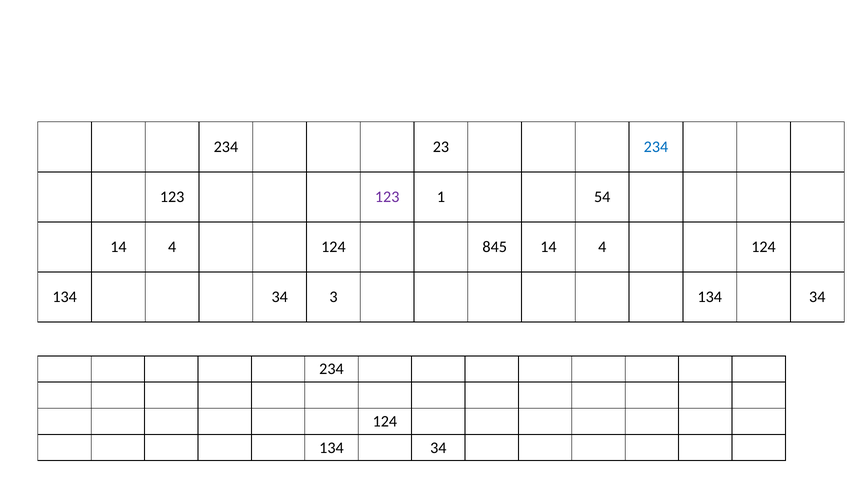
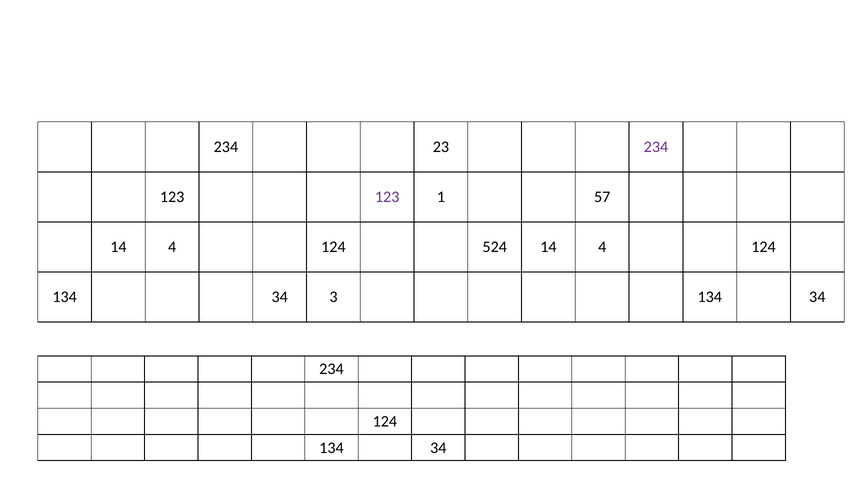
234 at (656, 147) colour: blue -> purple
54: 54 -> 57
845: 845 -> 524
